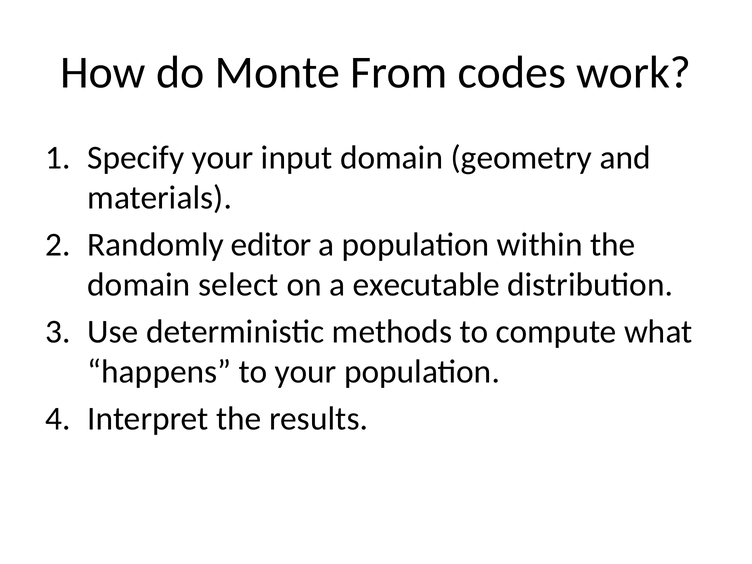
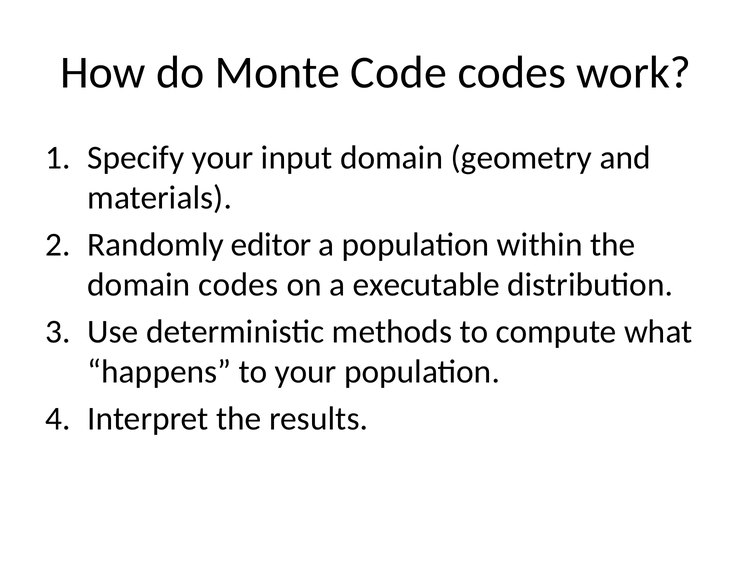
From: From -> Code
domain select: select -> codes
